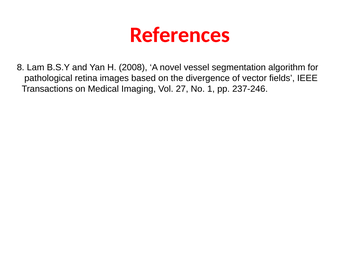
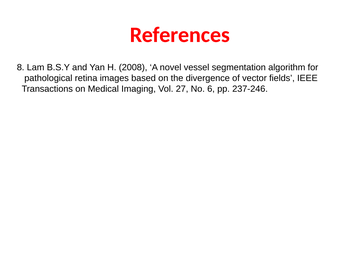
1: 1 -> 6
